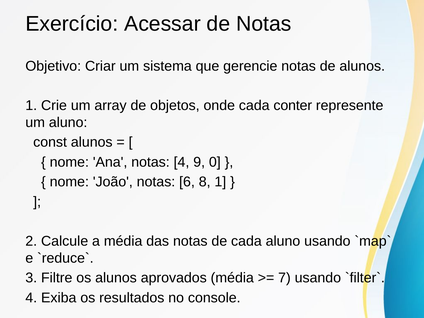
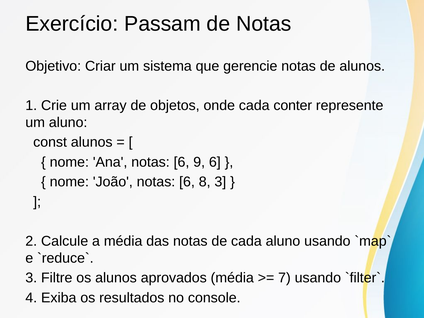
Acessar: Acessar -> Passam
Ana notas 4: 4 -> 6
9 0: 0 -> 6
8 1: 1 -> 3
